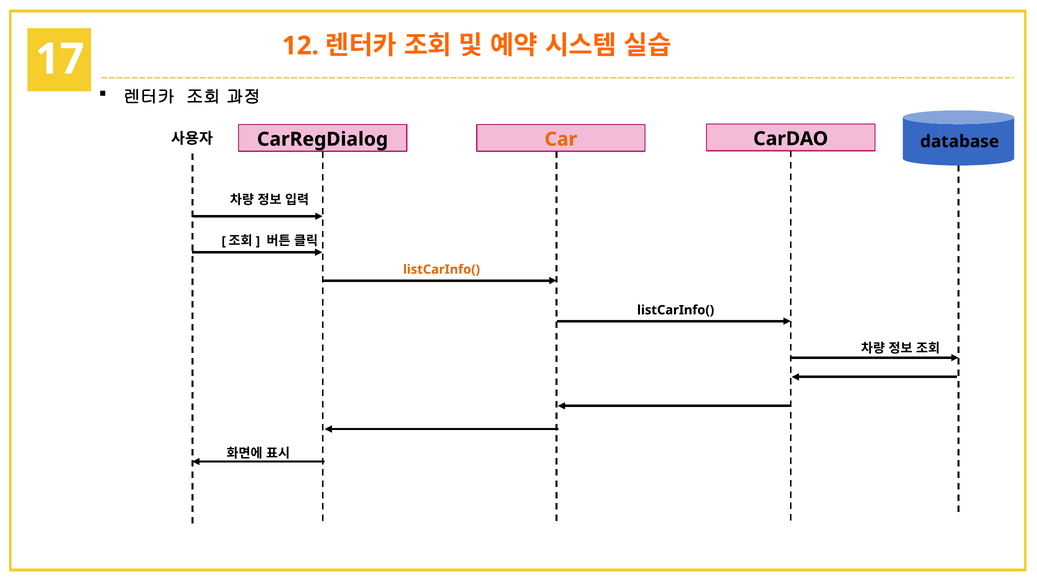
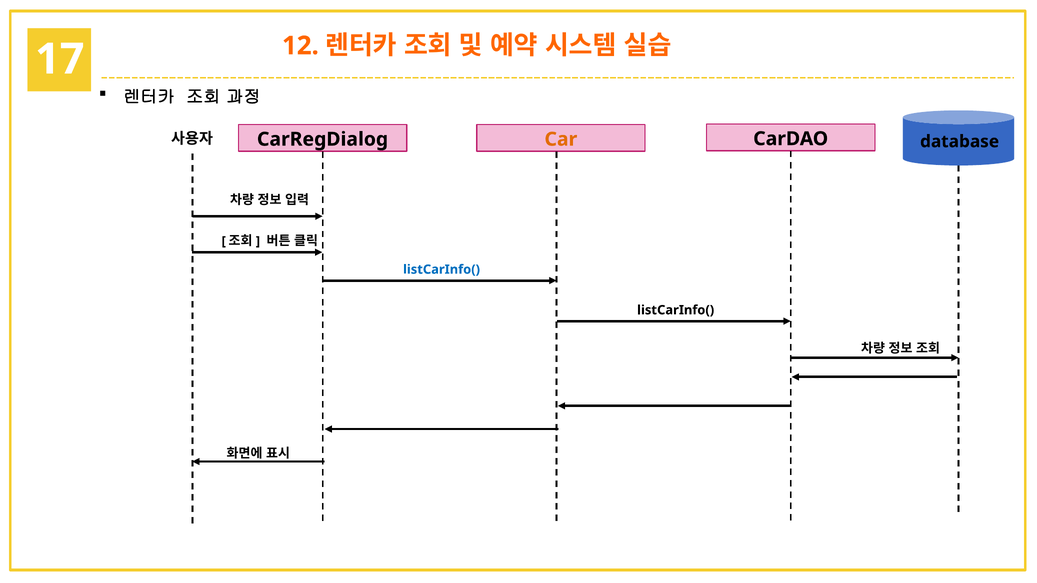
listCarInfo( at (442, 270) colour: orange -> blue
